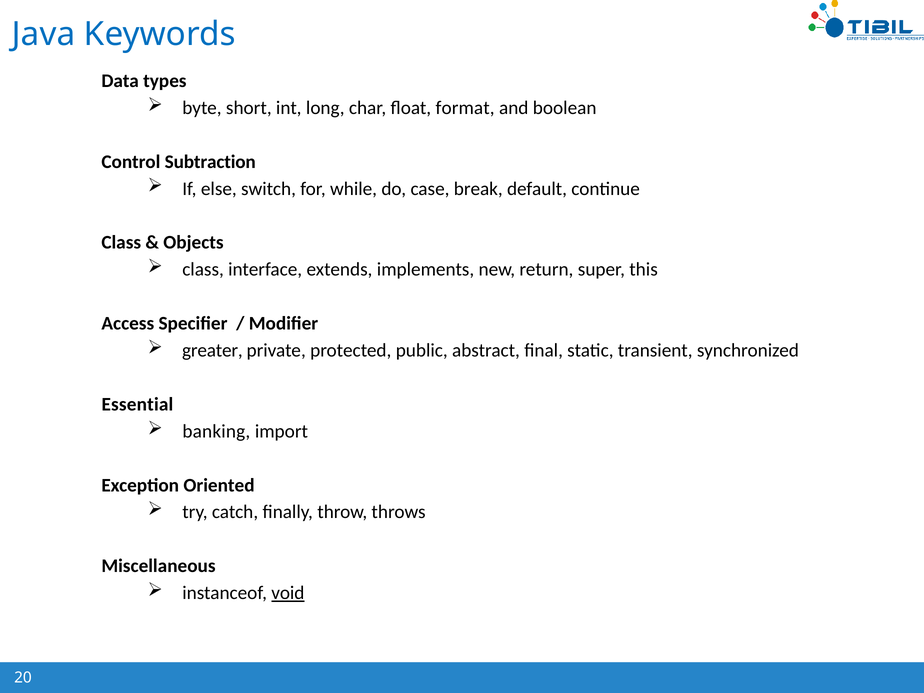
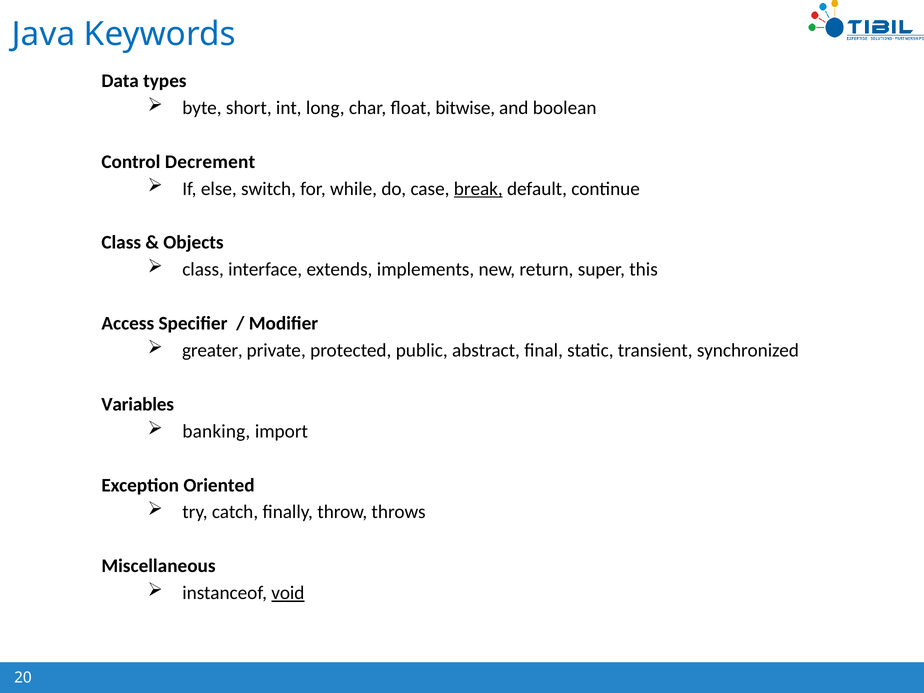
format: format -> bitwise
Subtraction: Subtraction -> Decrement
break underline: none -> present
Essential: Essential -> Variables
